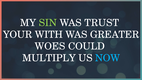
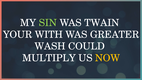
TRUST: TRUST -> TWAIN
WOES: WOES -> WASH
NOW colour: light blue -> yellow
